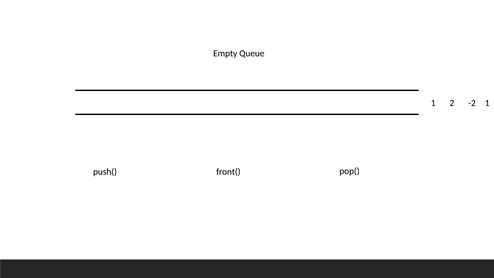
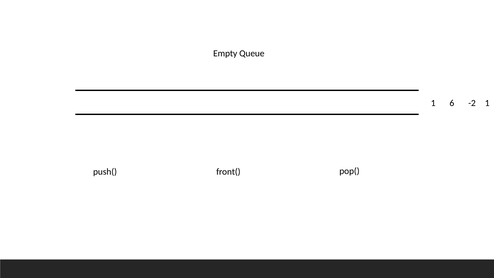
2: 2 -> 6
